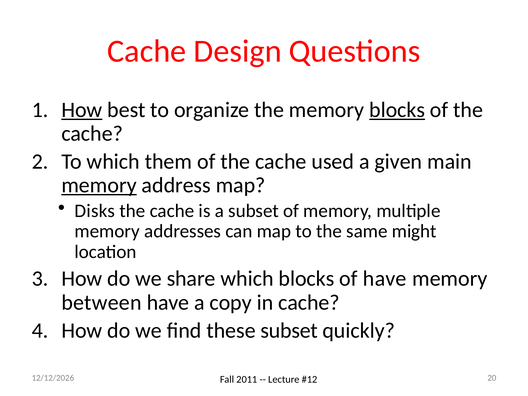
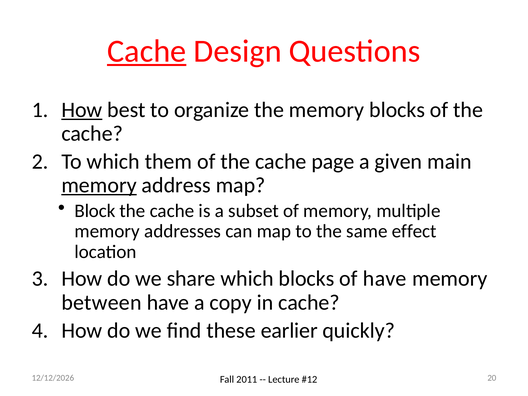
Cache at (147, 51) underline: none -> present
blocks at (397, 110) underline: present -> none
used: used -> page
Disks: Disks -> Block
might: might -> effect
these subset: subset -> earlier
